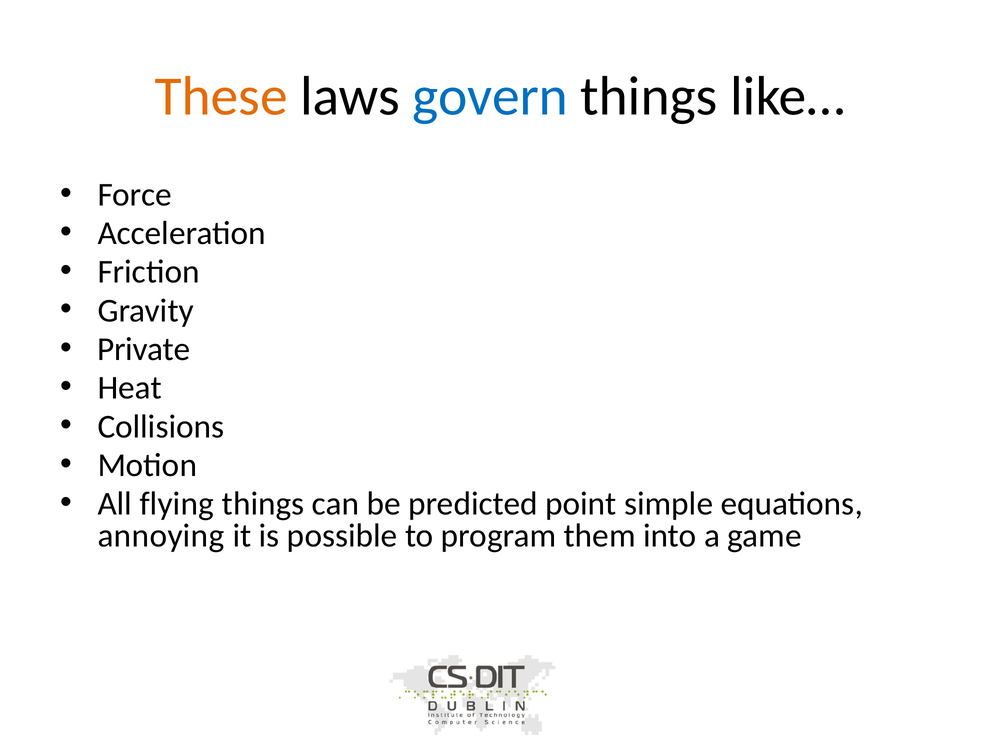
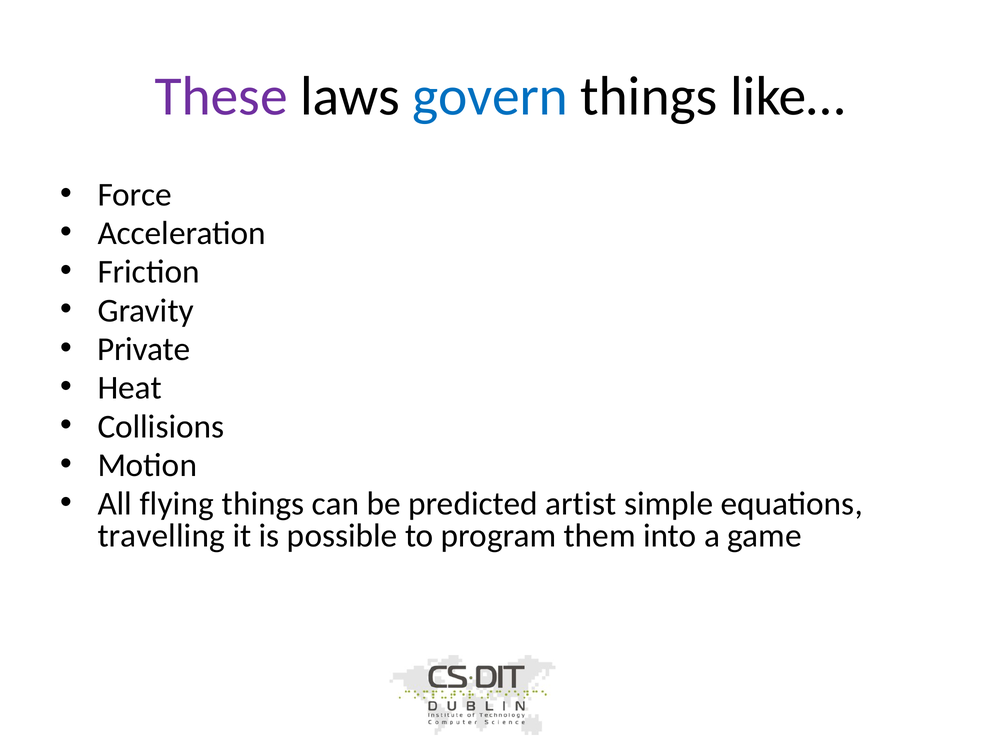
These colour: orange -> purple
point: point -> artist
annoying: annoying -> travelling
